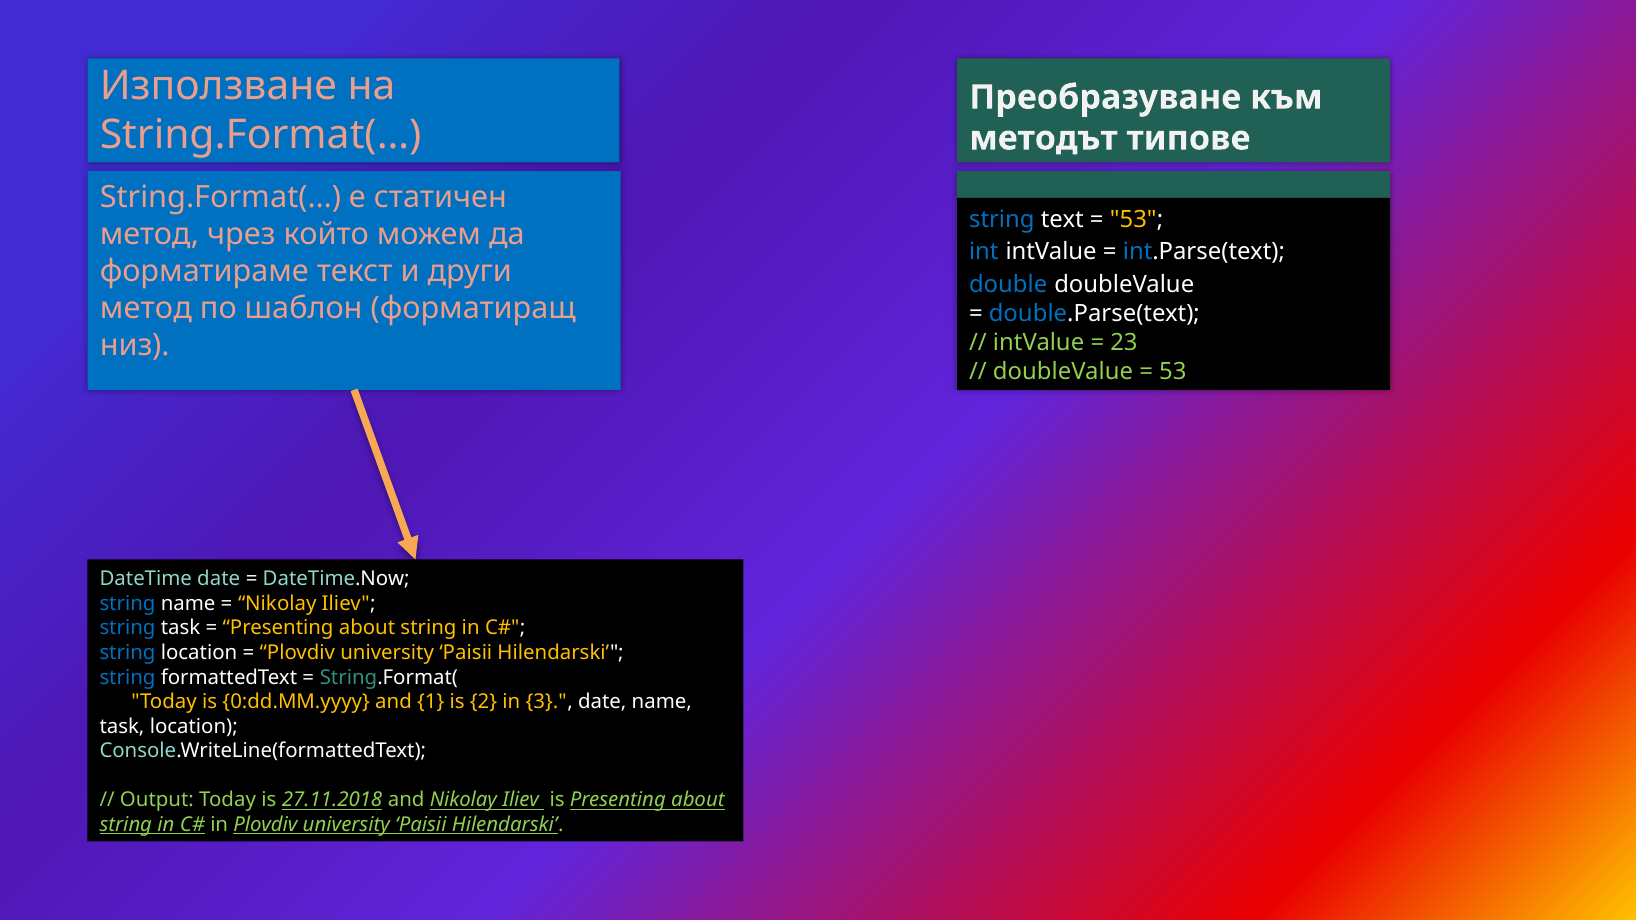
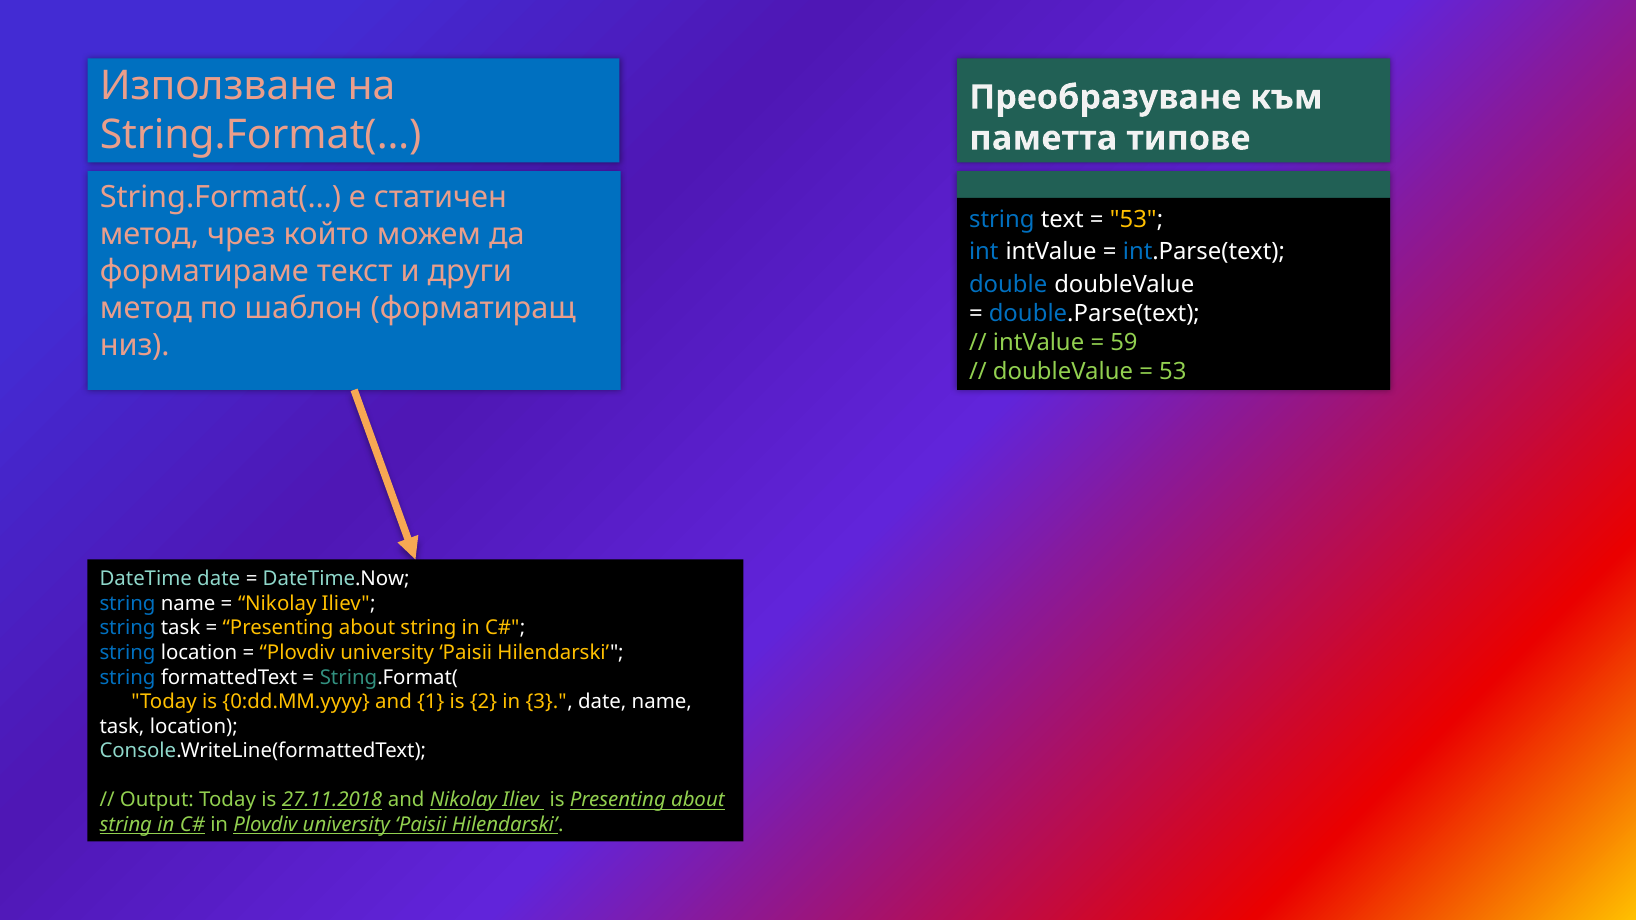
методът: методът -> паметта
23: 23 -> 59
